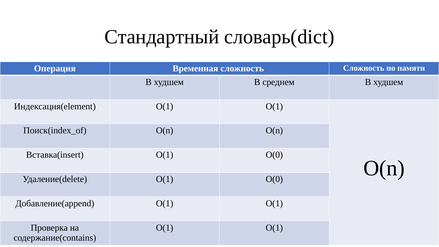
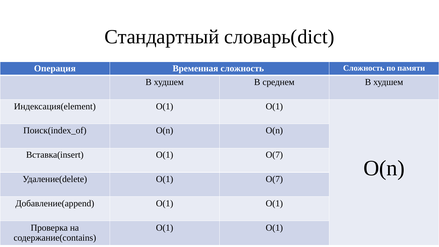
Вставка(insert O(1 O(0: O(0 -> O(7
Удаление(delete O(1 O(0: O(0 -> O(7
